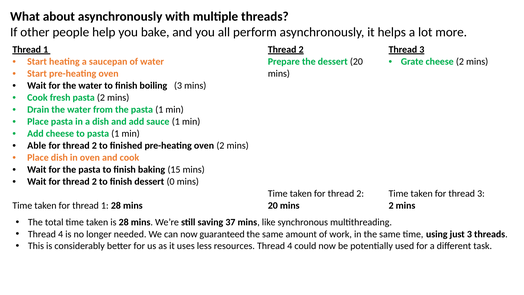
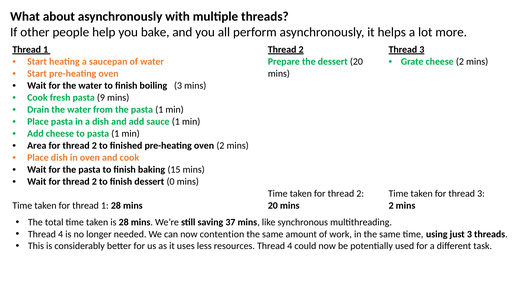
pasta 2: 2 -> 9
Able: Able -> Area
guaranteed: guaranteed -> contention
